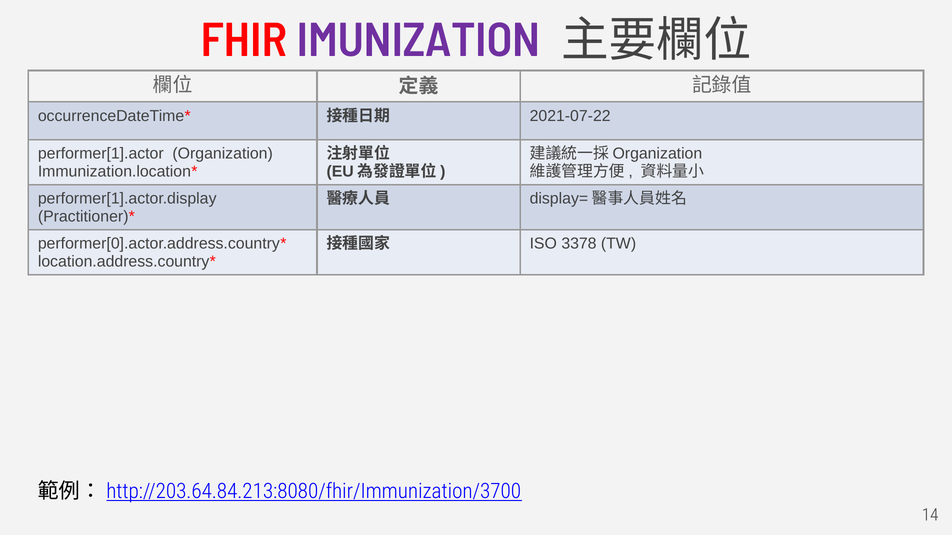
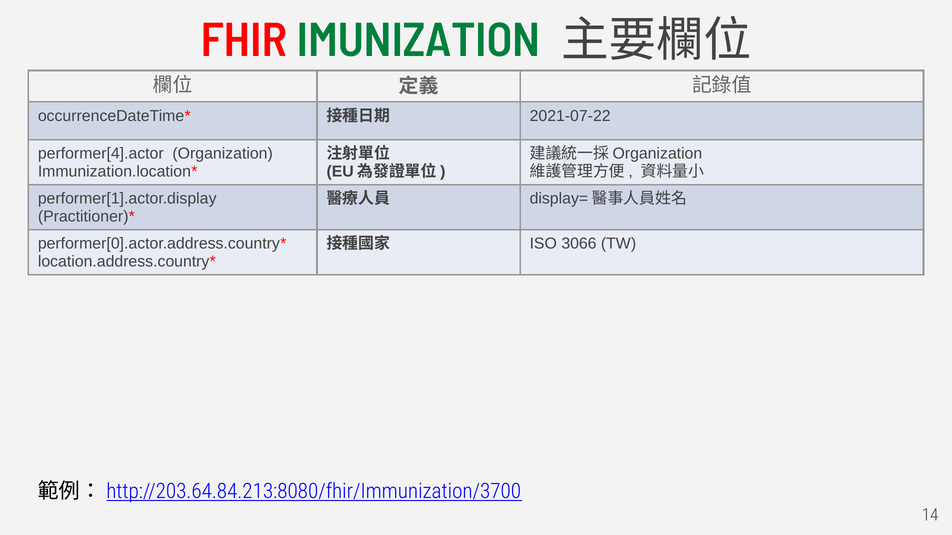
IMUNIZATION colour: purple -> green
performer[1].actor: performer[1].actor -> performer[4].actor
3378: 3378 -> 3066
